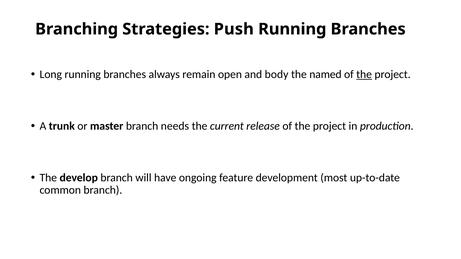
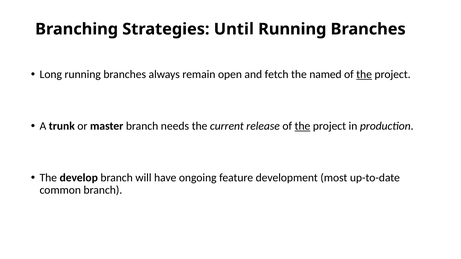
Push: Push -> Until
body: body -> fetch
the at (302, 126) underline: none -> present
